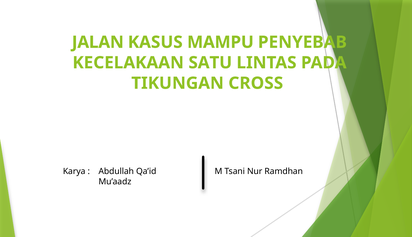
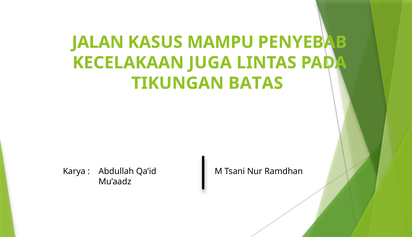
SATU: SATU -> JUGA
CROSS: CROSS -> BATAS
